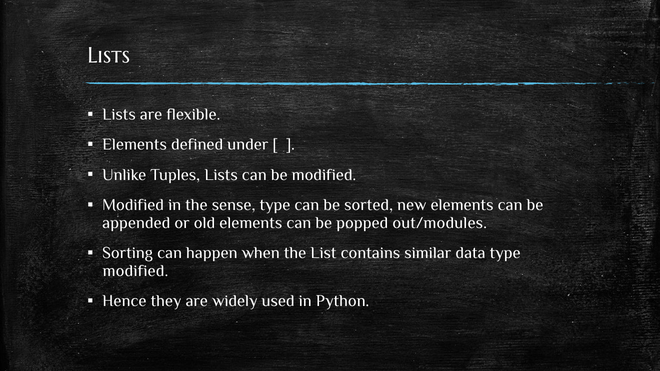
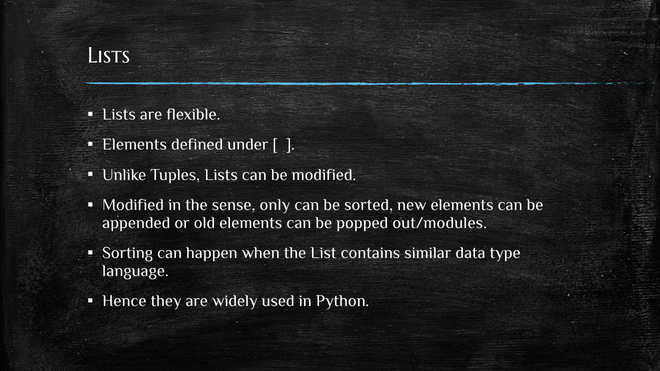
sense type: type -> only
modified at (135, 271): modified -> language
